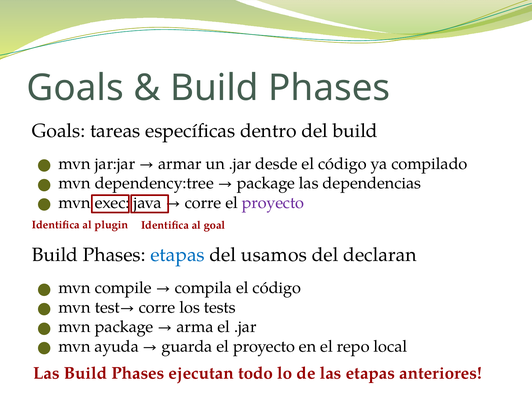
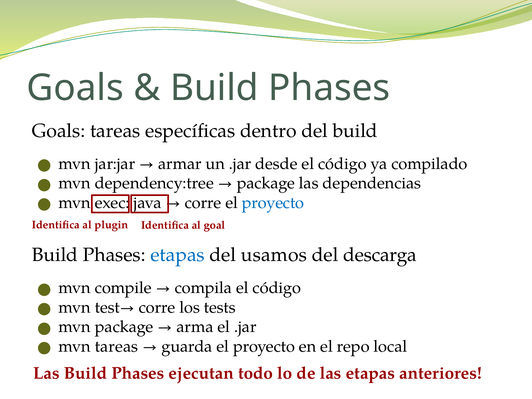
proyecto at (273, 203) colour: purple -> blue
declaran: declaran -> descarga
mvn ayuda: ayuda -> tareas
